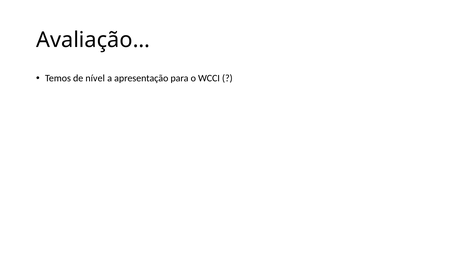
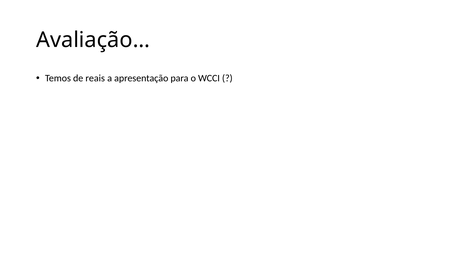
nível: nível -> reais
